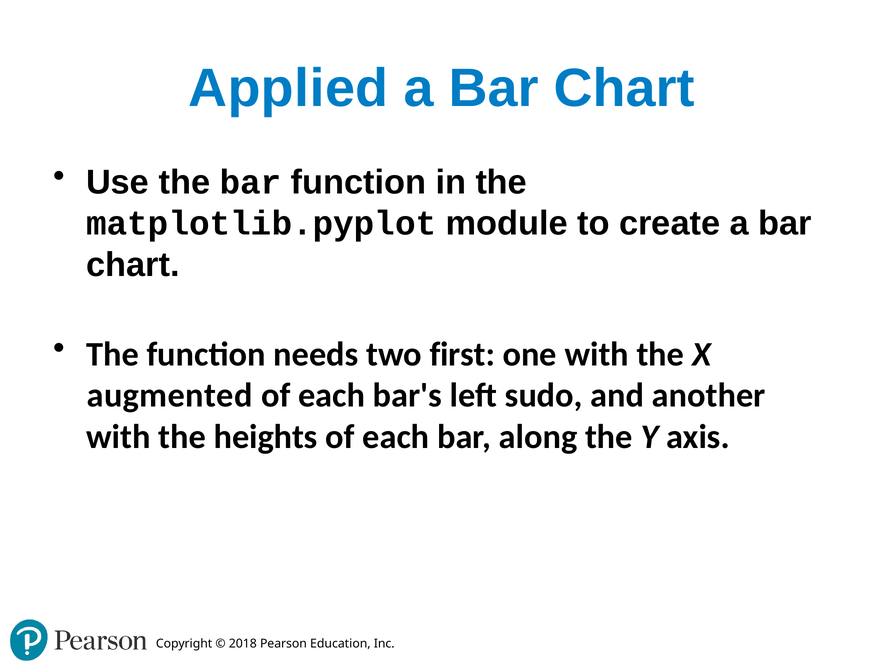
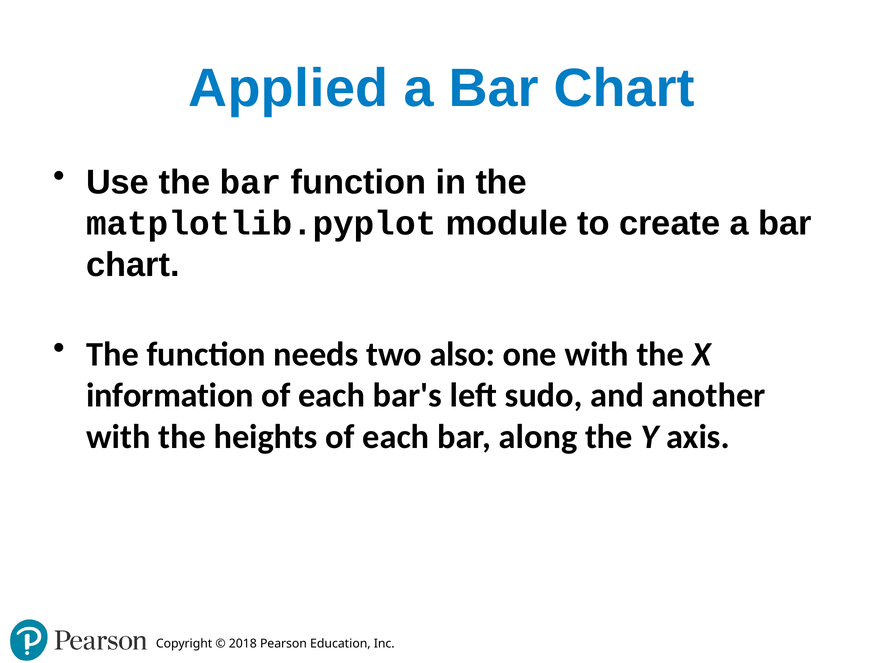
first: first -> also
augmented: augmented -> information
